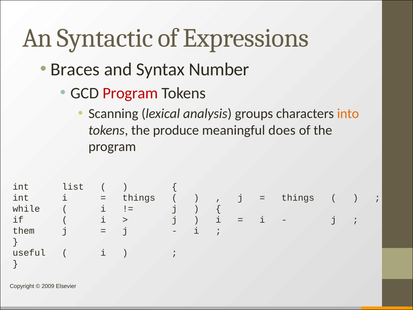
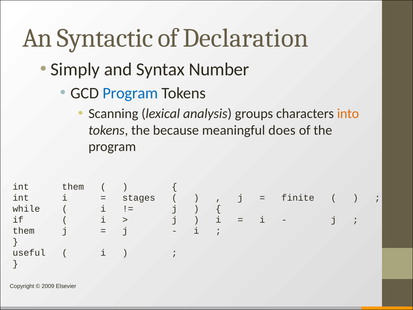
Expressions: Expressions -> Declaration
Braces: Braces -> Simply
Program at (130, 93) colour: red -> blue
produce: produce -> because
int list: list -> them
things at (139, 198): things -> stages
things at (298, 198): things -> finite
